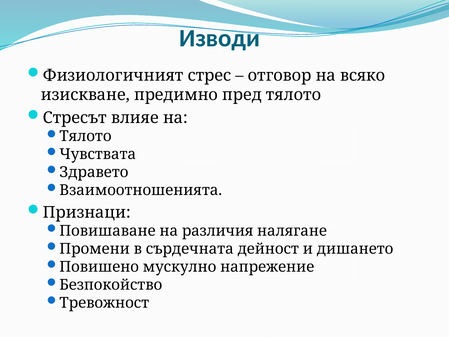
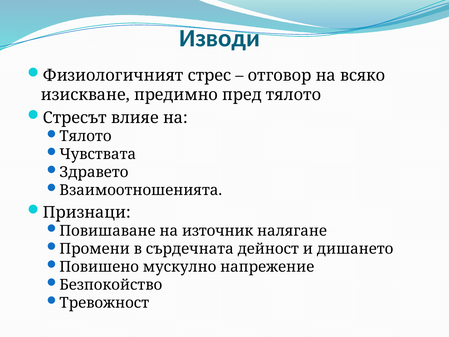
различия: различия -> източник
